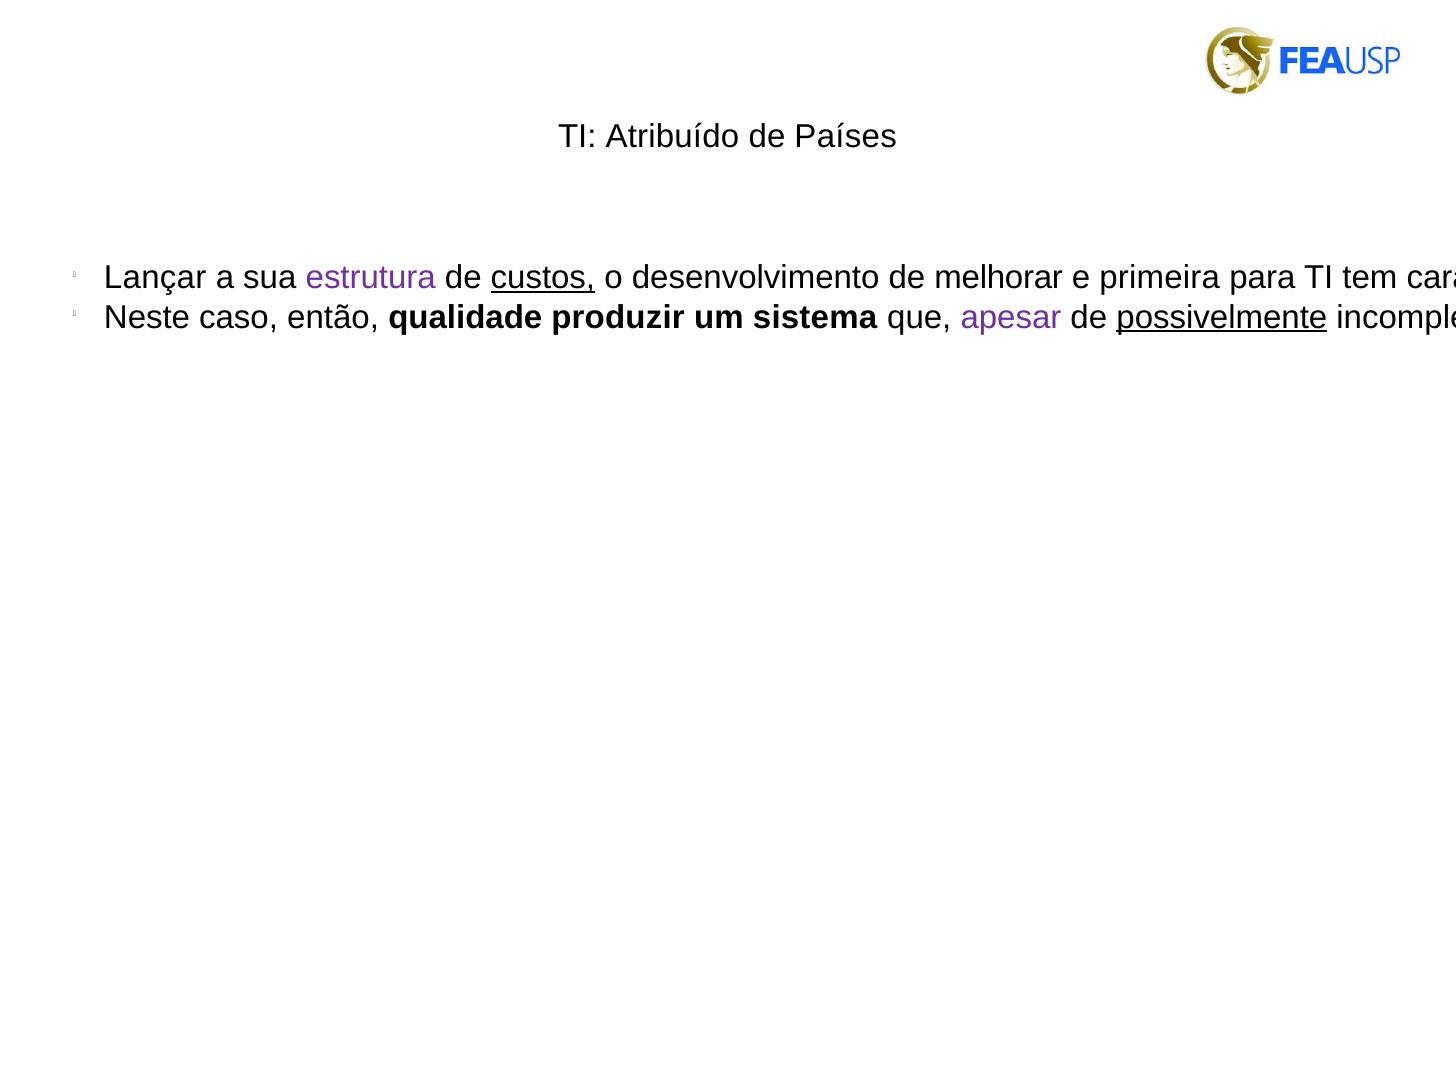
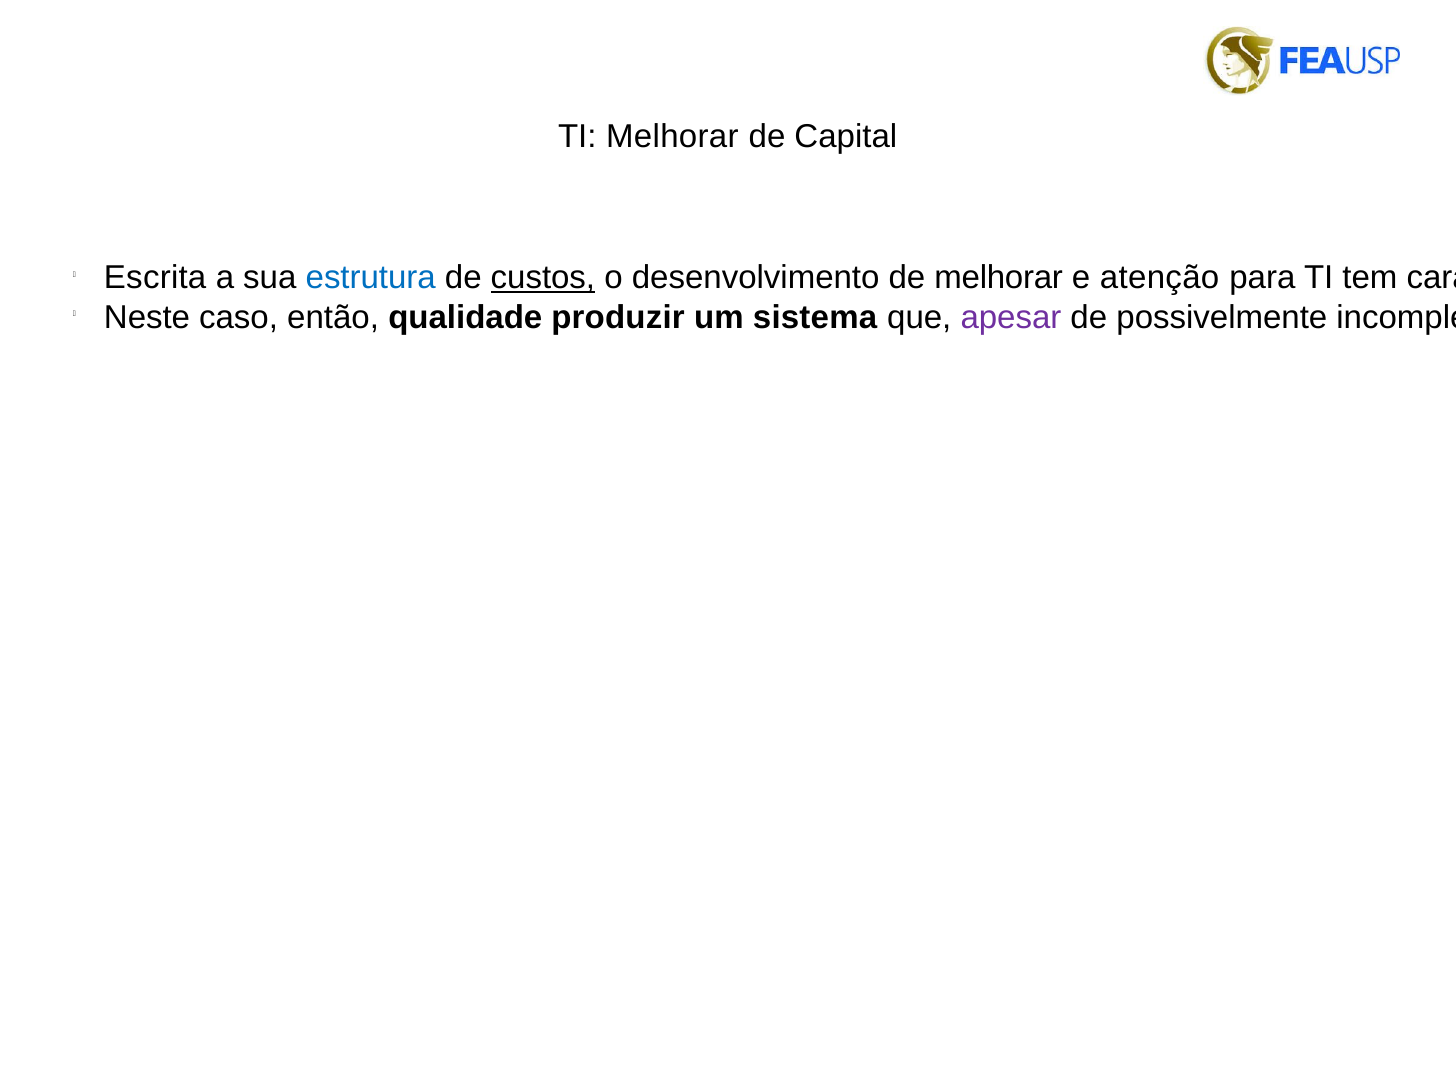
TI Atribuído: Atribuído -> Melhorar
Países: Países -> Capital
Lançar at (155, 278): Lançar -> Escrita
estrutura colour: purple -> blue
e primeira: primeira -> atenção
possivelmente underline: present -> none
